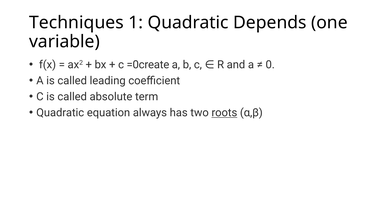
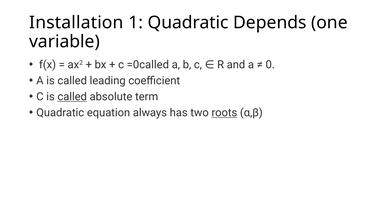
Techniques: Techniques -> Installation
=0create: =0create -> =0called
called at (72, 97) underline: none -> present
